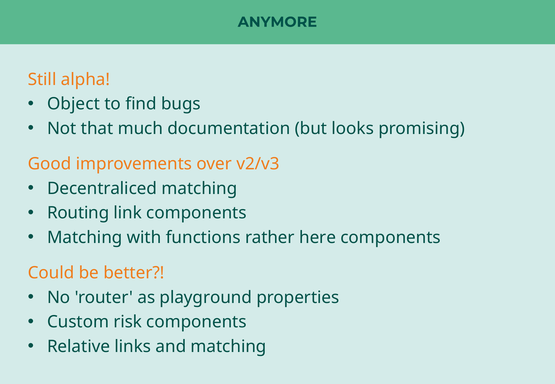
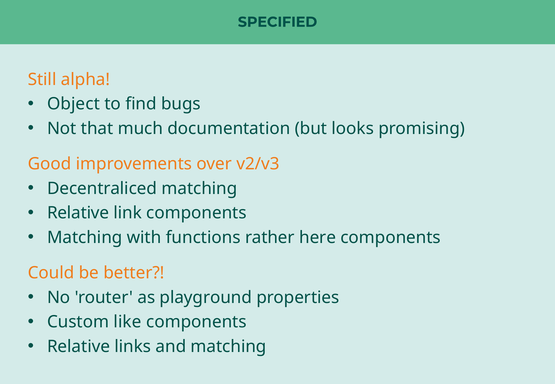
ANYMORE: ANYMORE -> SPECIFIED
Routing at (78, 213): Routing -> Relative
risk: risk -> like
